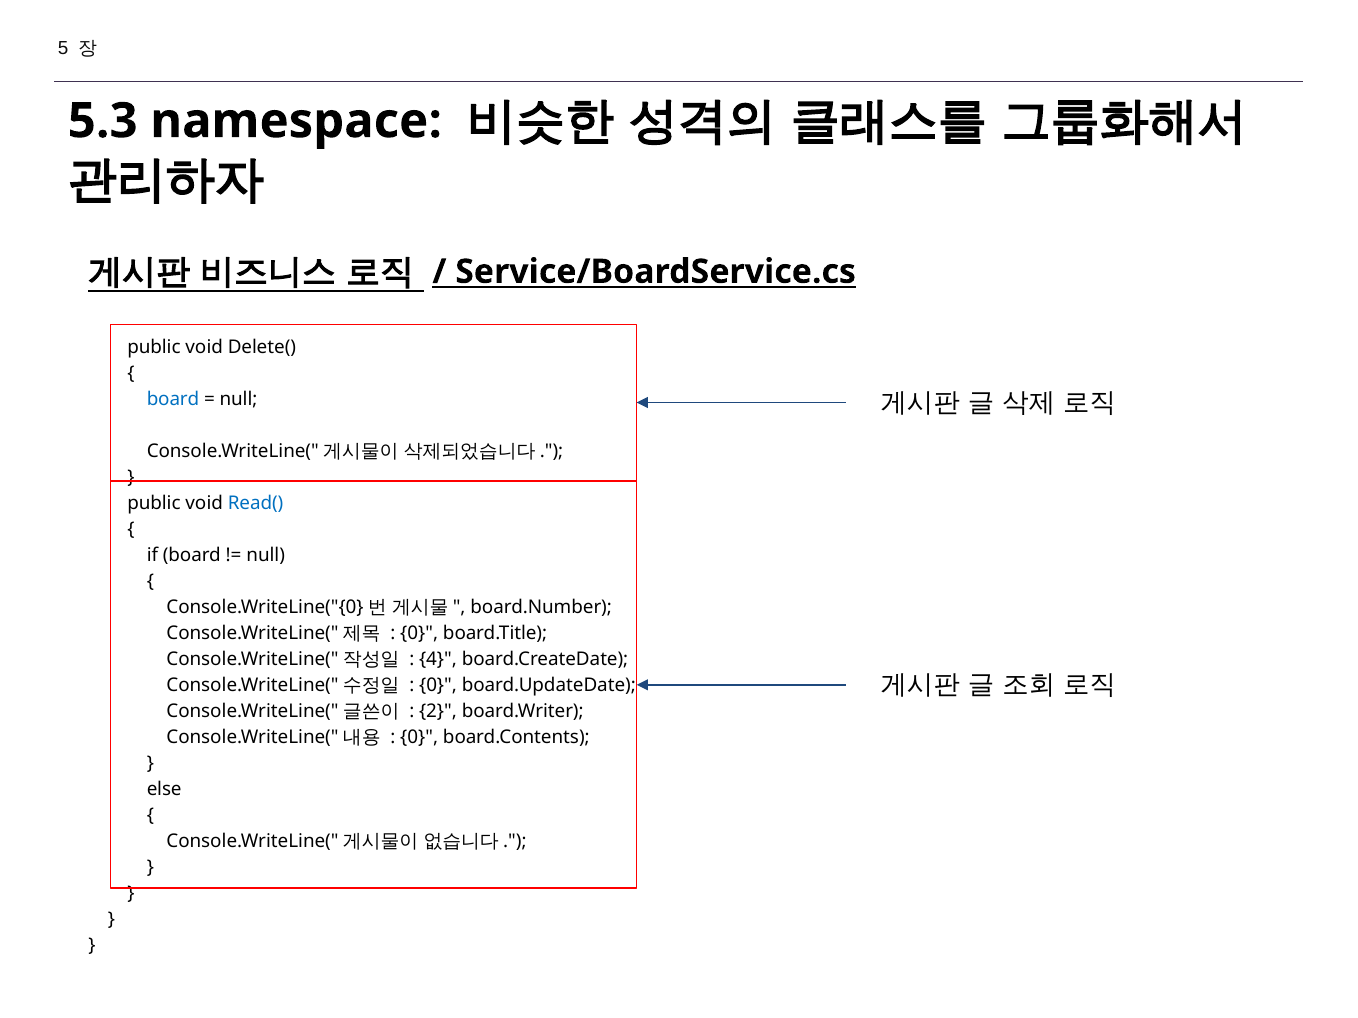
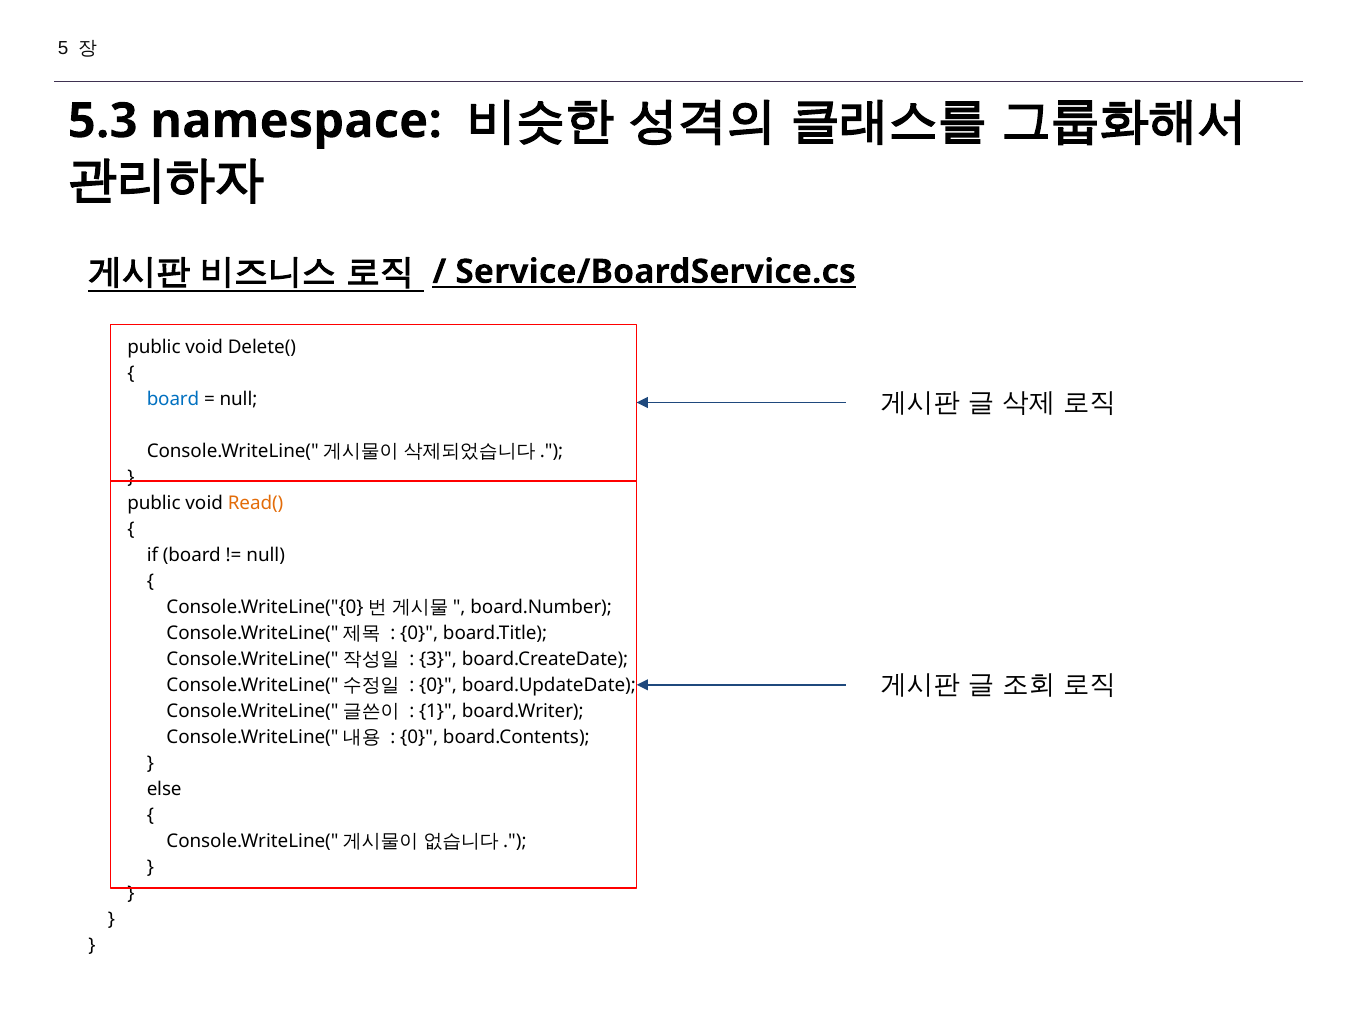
Read( colour: blue -> orange
4: 4 -> 3
2: 2 -> 1
